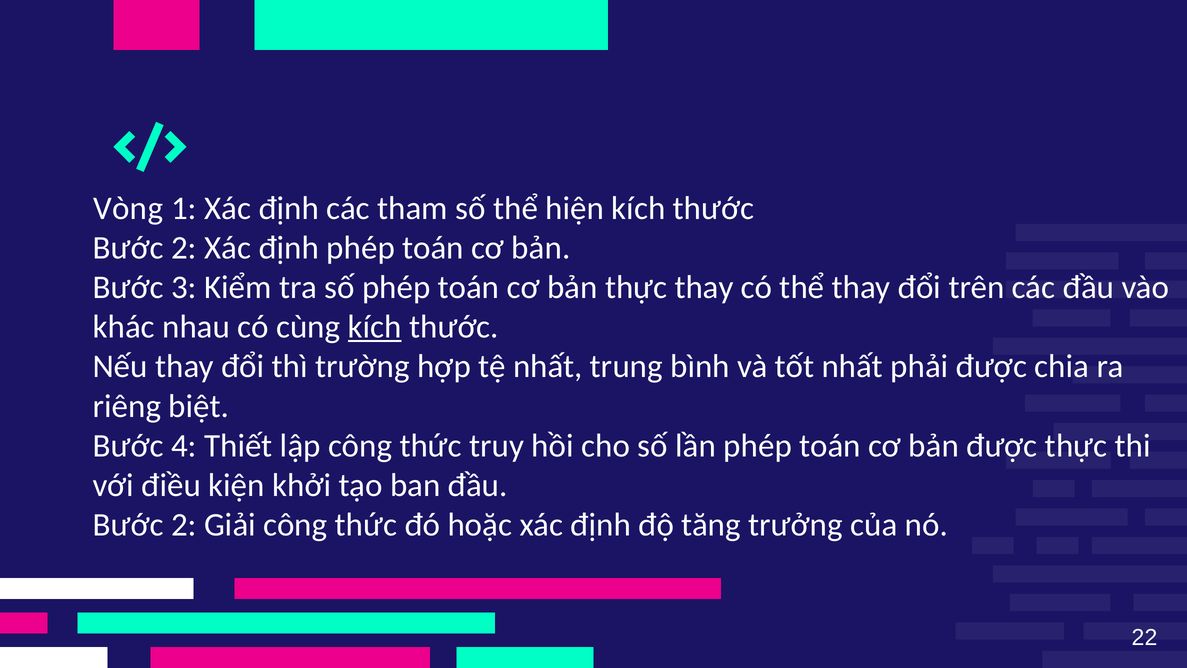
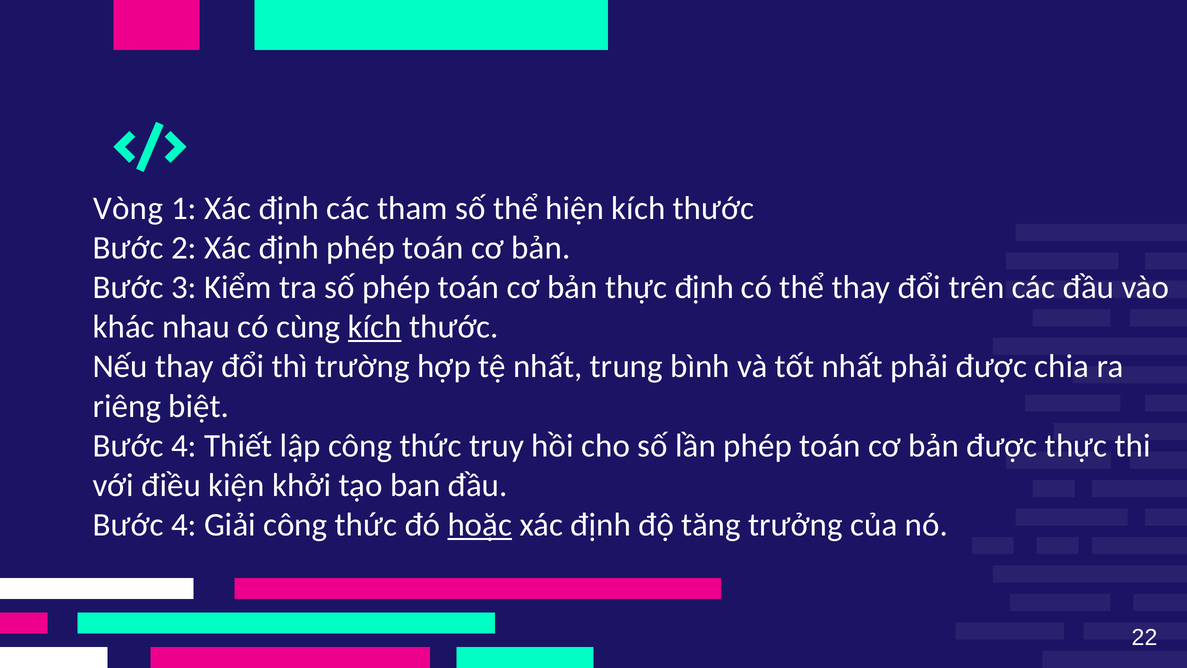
thực thay: thay -> định
2 at (184, 525): 2 -> 4
hoặc underline: none -> present
